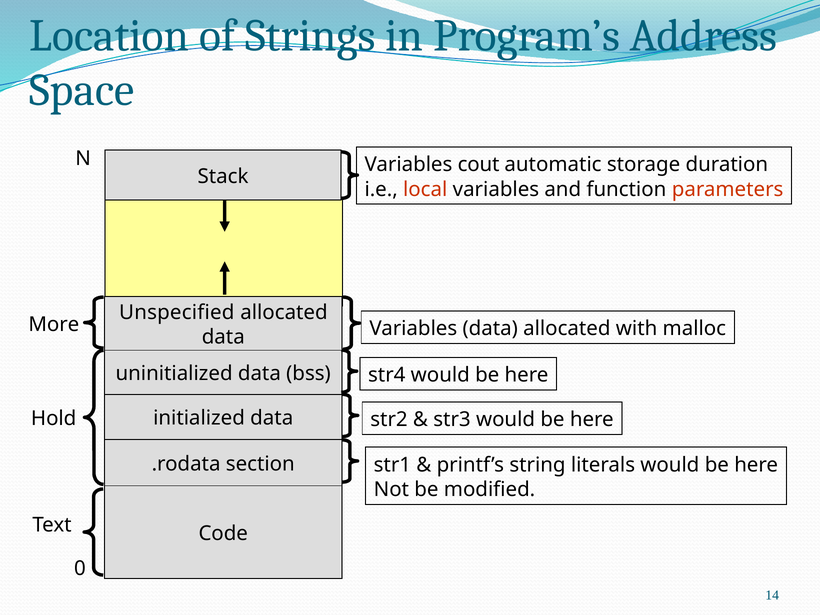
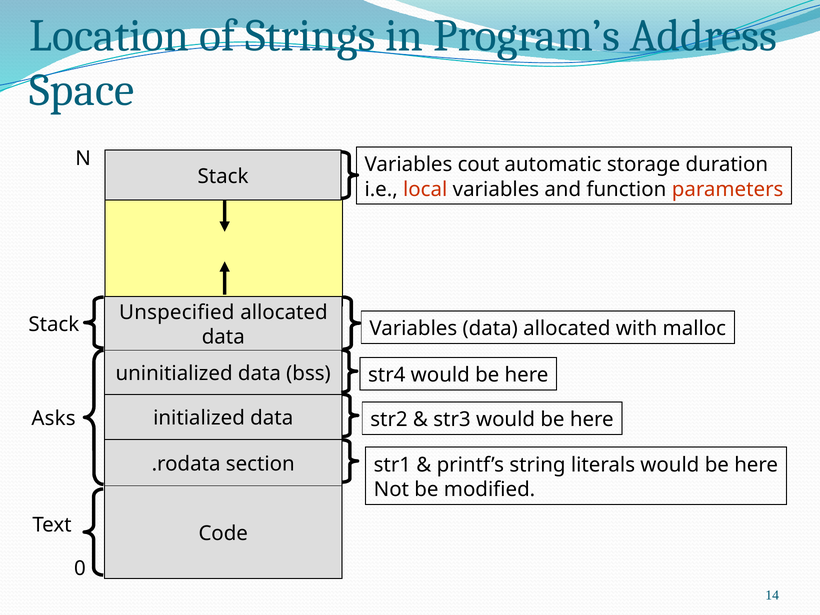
More at (54, 324): More -> Stack
Hold: Hold -> Asks
